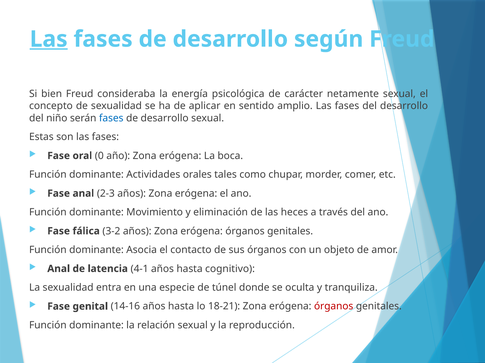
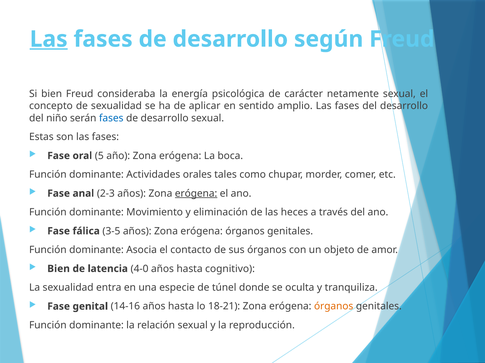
0: 0 -> 5
erógena at (196, 194) underline: none -> present
3-2: 3-2 -> 3-5
Anal at (59, 269): Anal -> Bien
4-1: 4-1 -> 4-0
órganos at (334, 307) colour: red -> orange
